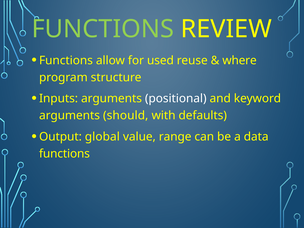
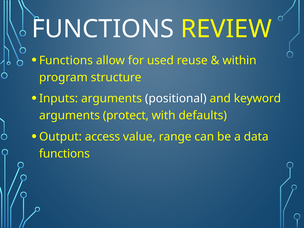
FUNCTIONS at (103, 29) colour: light green -> white
where: where -> within
should: should -> protect
global: global -> access
